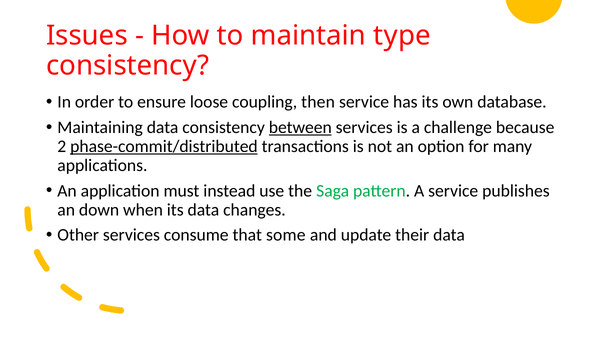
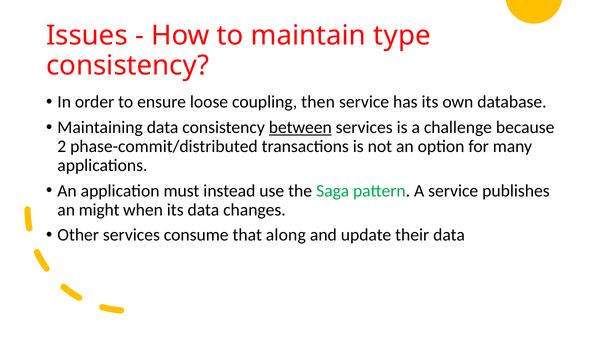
phase-commit/distributed underline: present -> none
down: down -> might
some: some -> along
